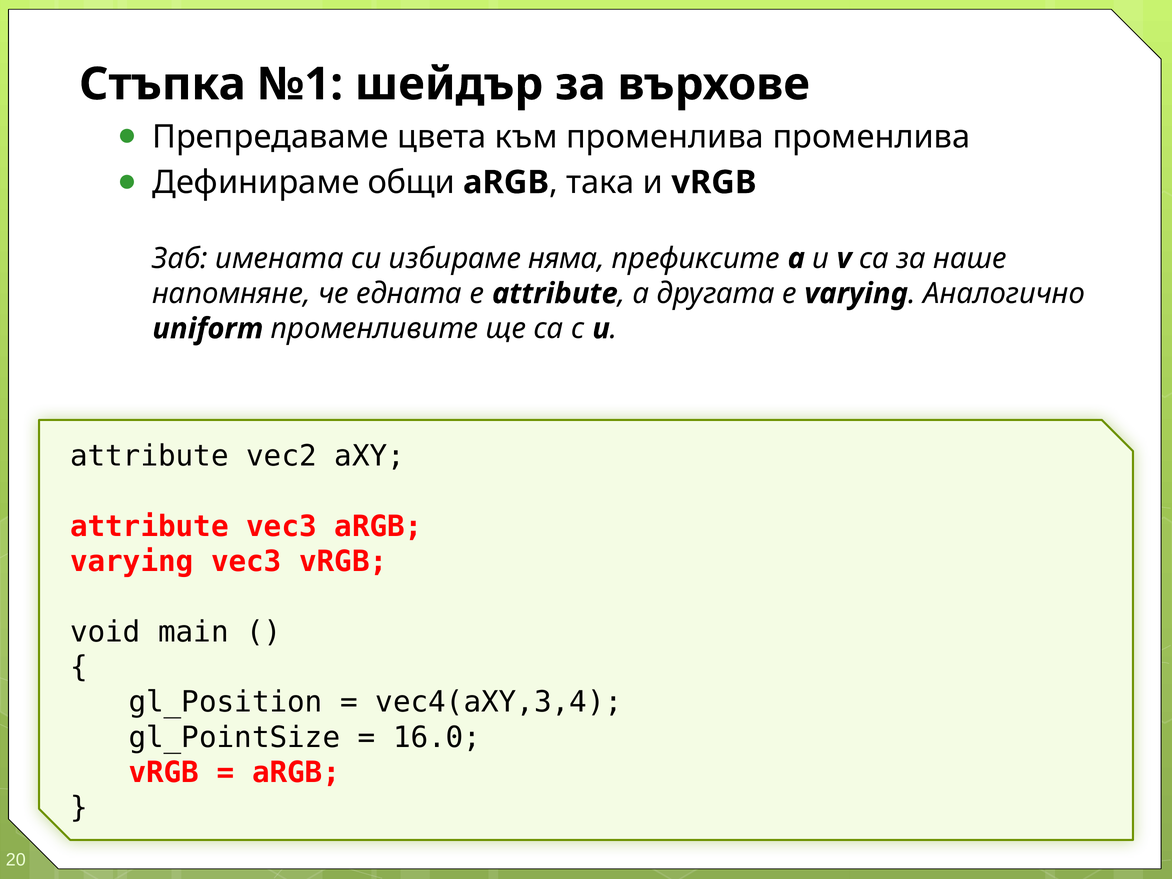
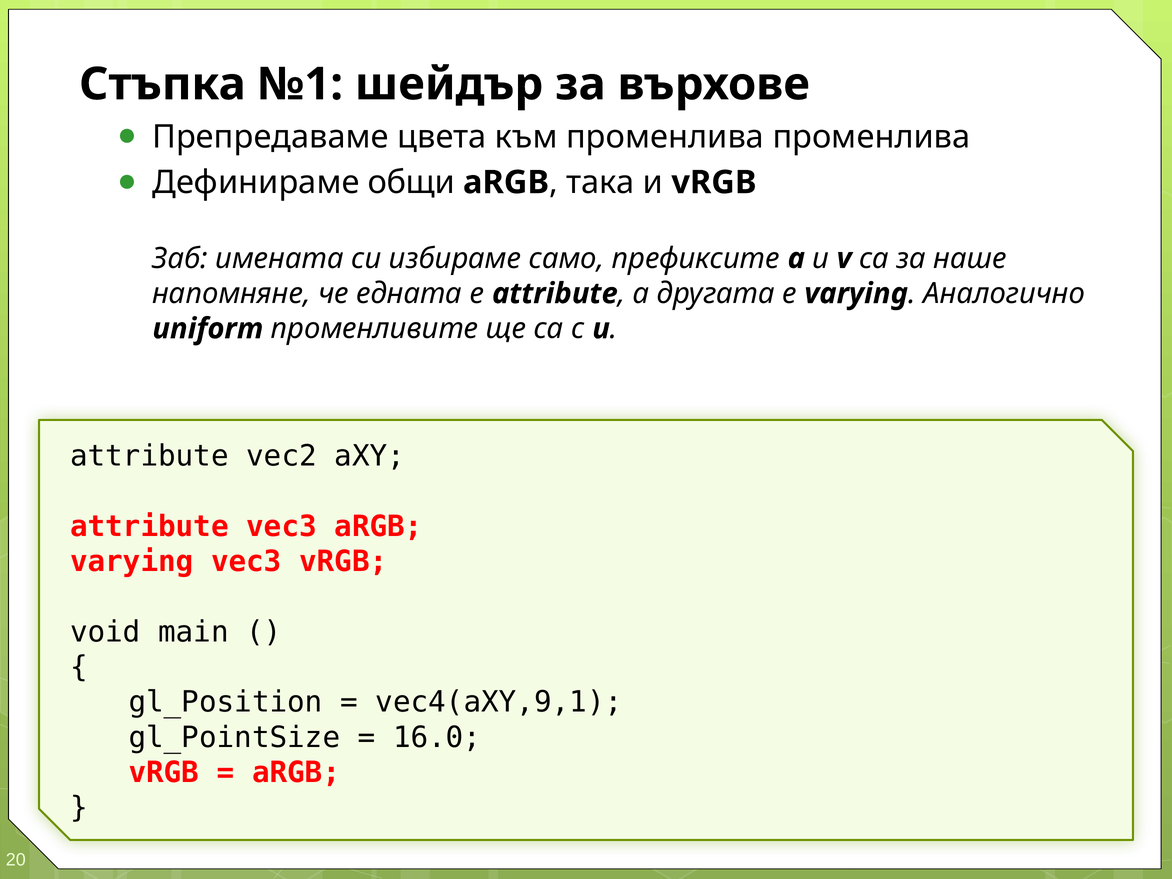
няма: няма -> само
vec4(aXY,3,4: vec4(aXY,3,4 -> vec4(aXY,9,1
